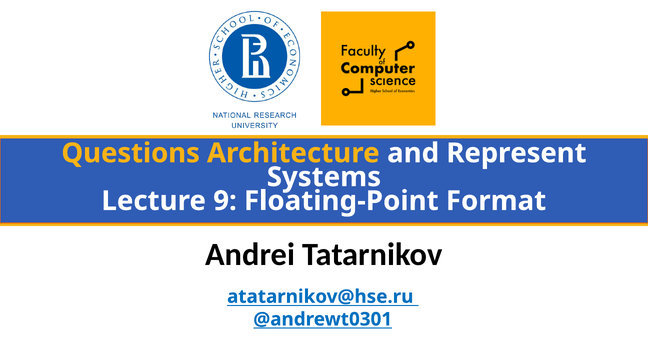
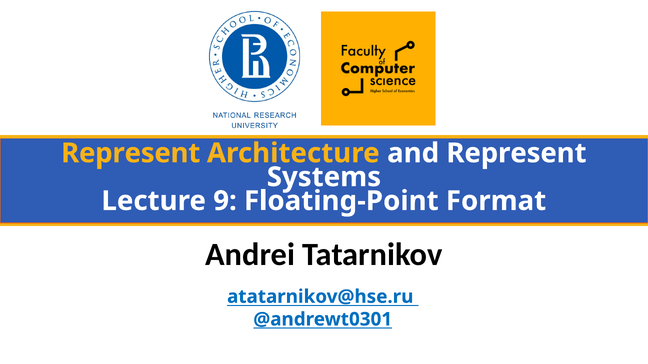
Questions at (131, 153): Questions -> Represent
